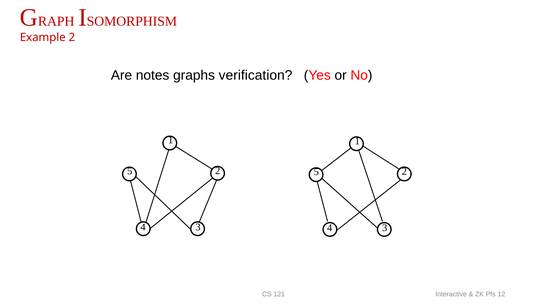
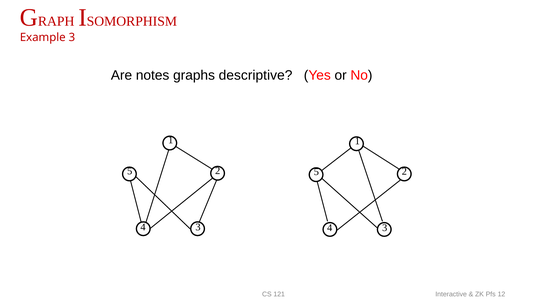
Example 2: 2 -> 3
verification: verification -> descriptive
